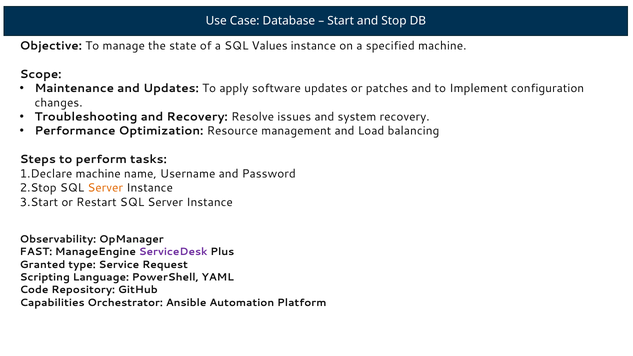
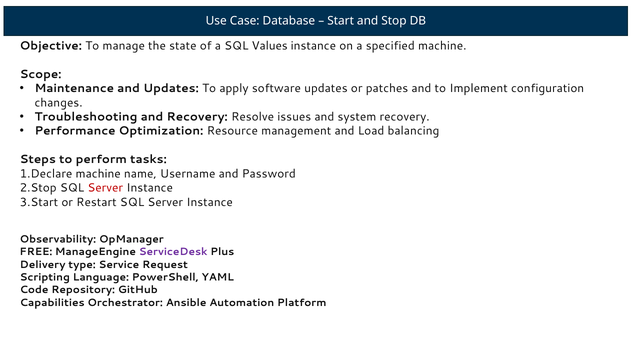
Server at (105, 188) colour: orange -> red
FAST: FAST -> FREE
Granted: Granted -> Delivery
